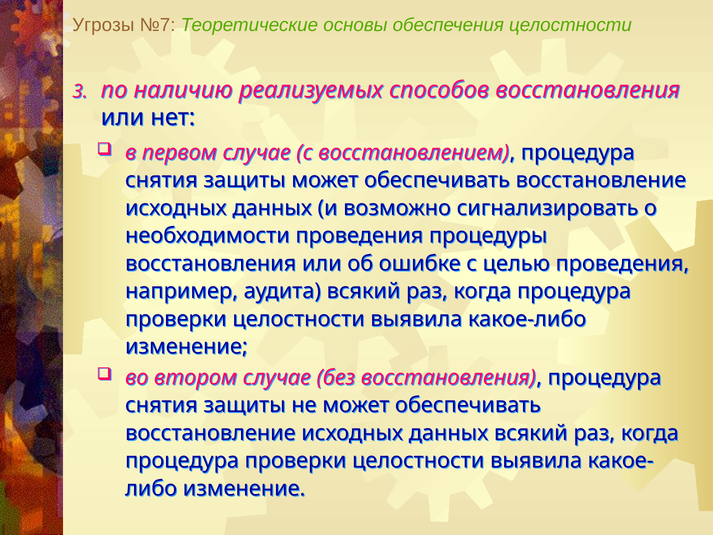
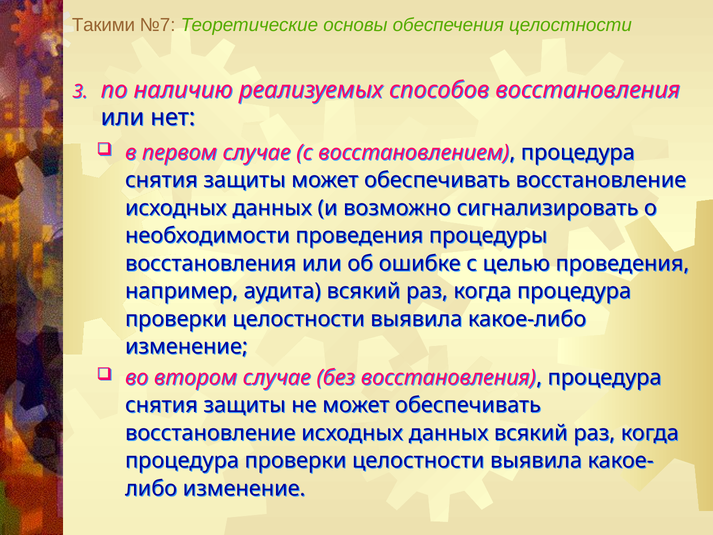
Угрозы: Угрозы -> Такими
